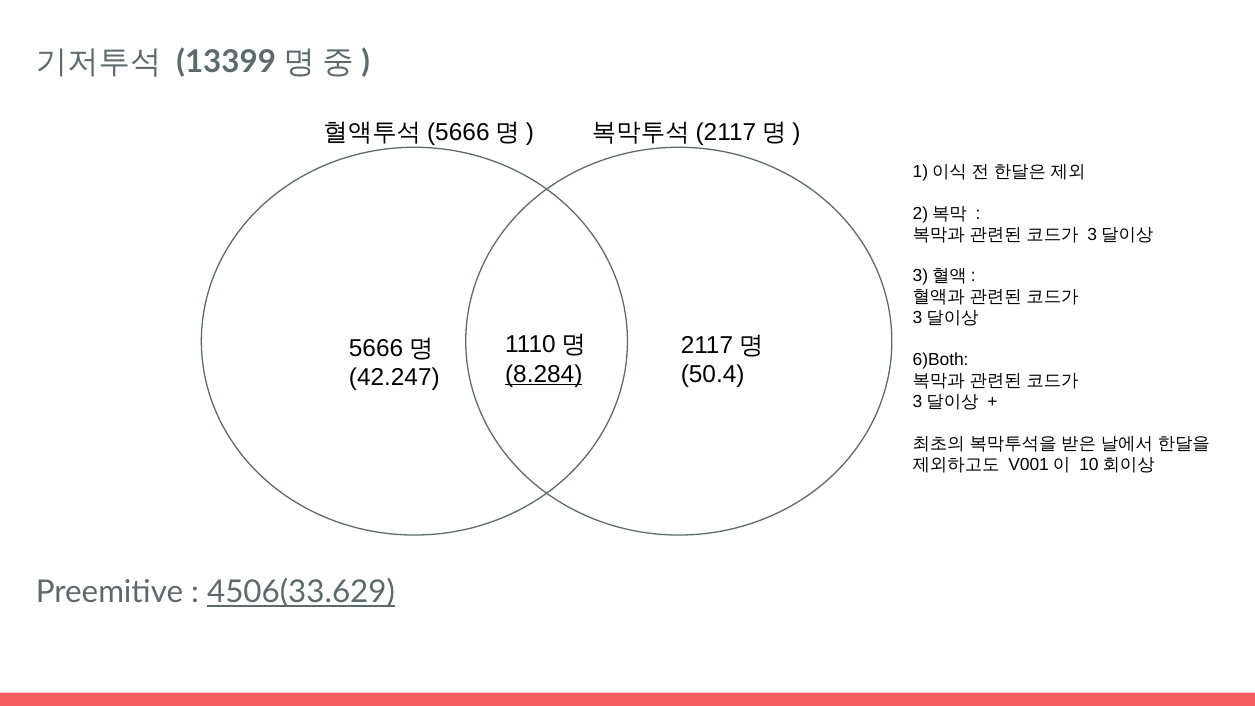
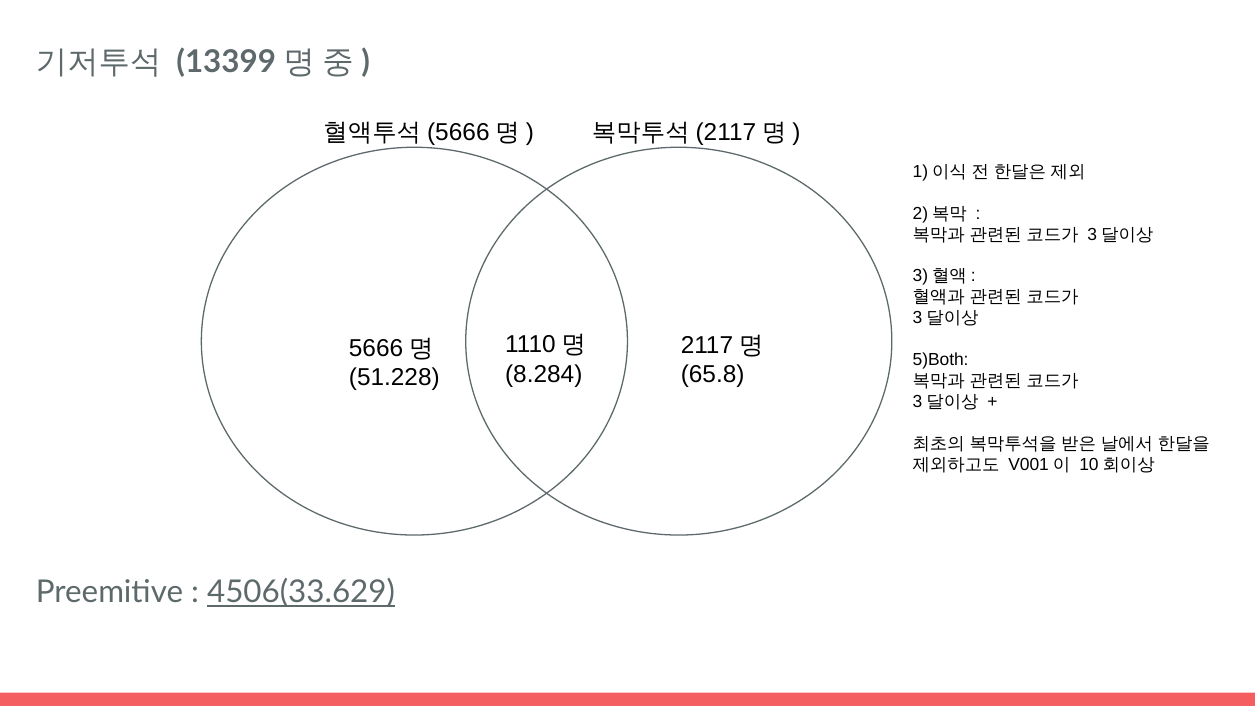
6)Both: 6)Both -> 5)Both
8.284 underline: present -> none
50.4: 50.4 -> 65.8
42.247: 42.247 -> 51.228
